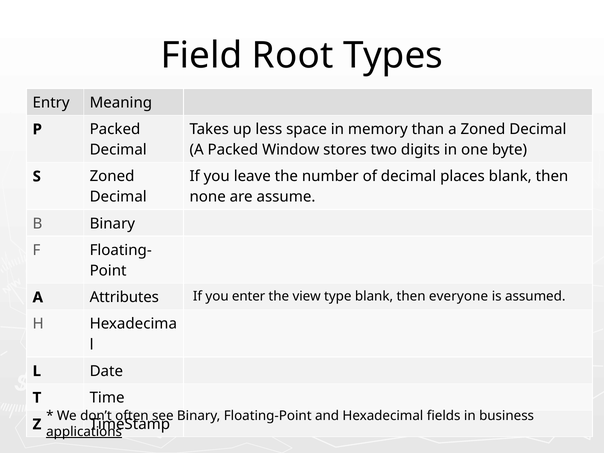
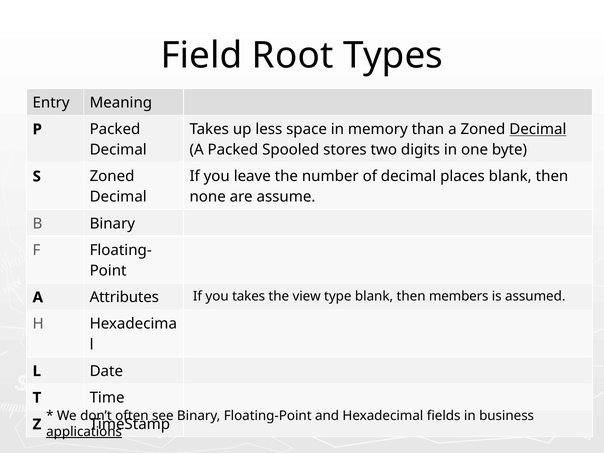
Decimal at (538, 129) underline: none -> present
Window: Window -> Spooled
you enter: enter -> takes
everyone: everyone -> members
